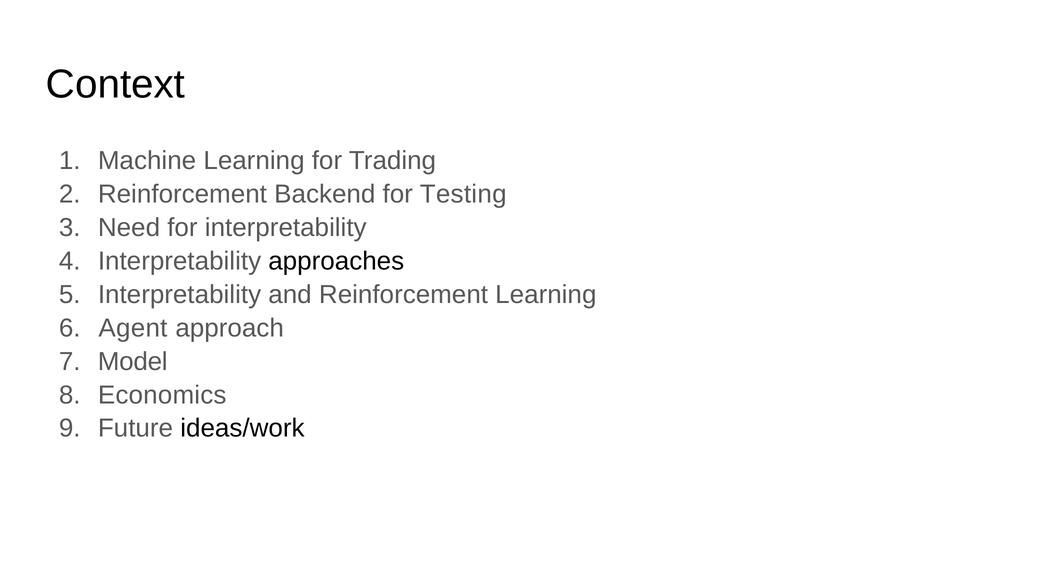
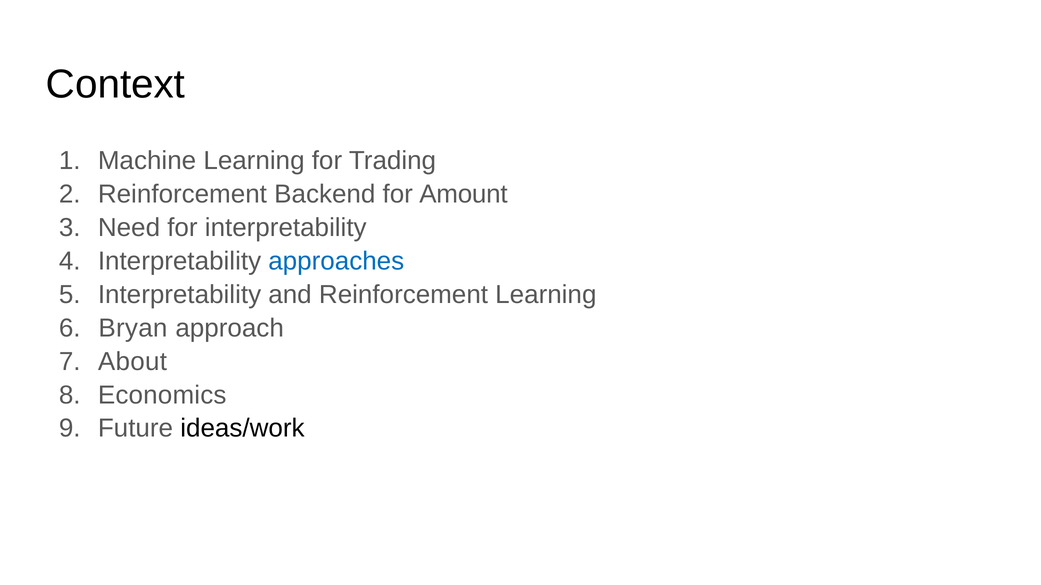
Testing: Testing -> Amount
approaches colour: black -> blue
Agent: Agent -> Bryan
Model: Model -> About
